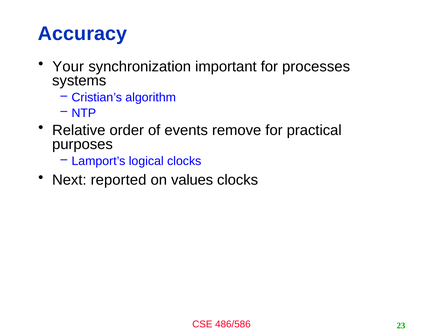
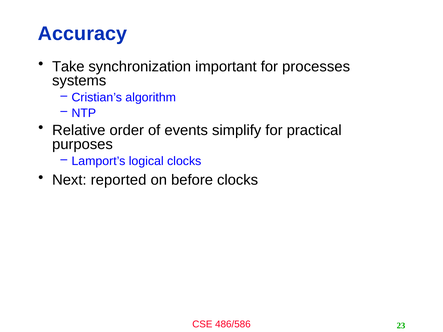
Your: Your -> Take
remove: remove -> simplify
values: values -> before
